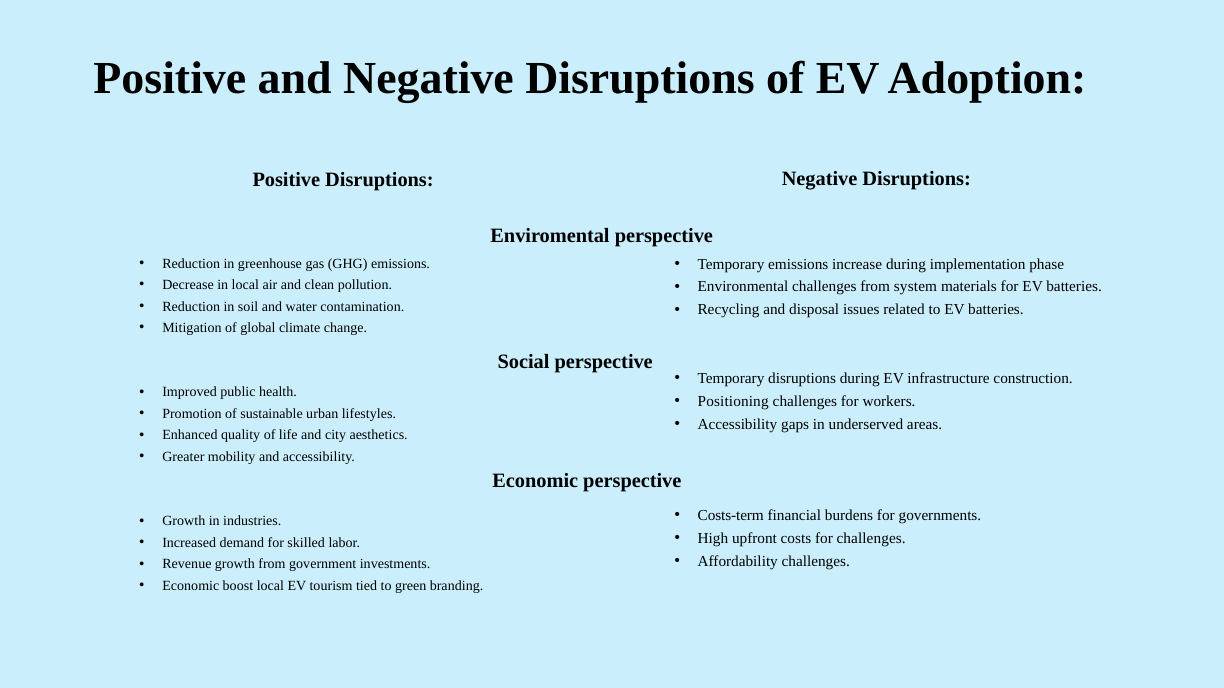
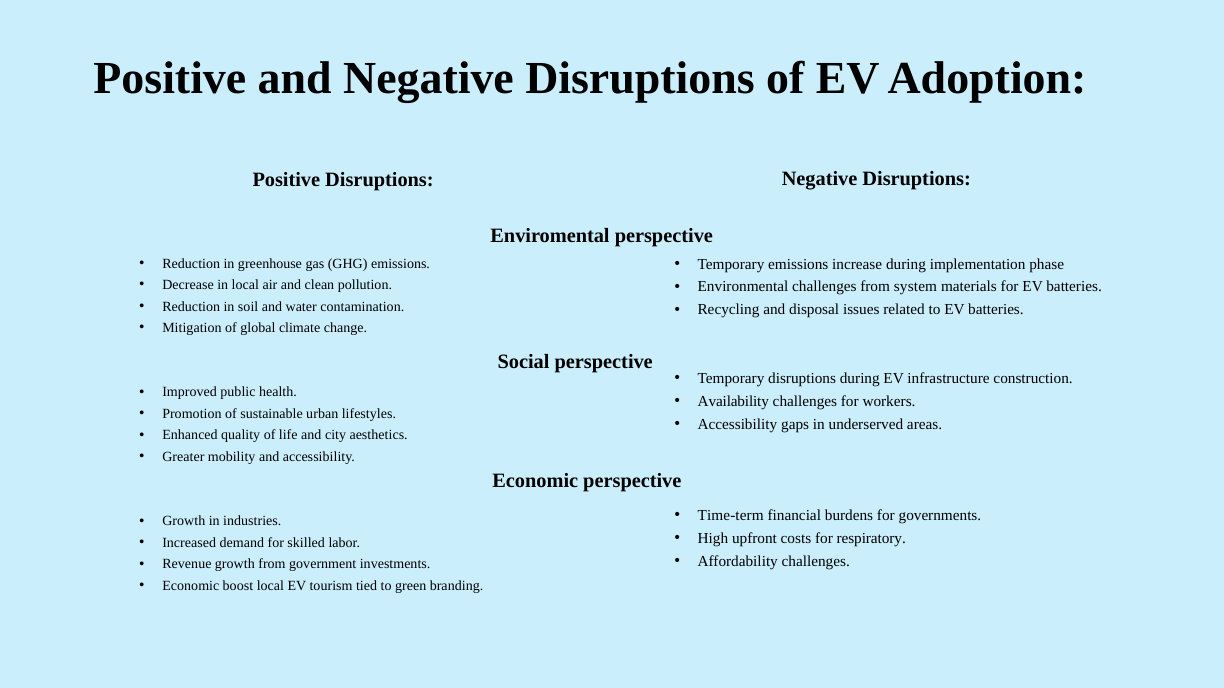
Positioning: Positioning -> Availability
Costs-term: Costs-term -> Time-term
for challenges: challenges -> respiratory
